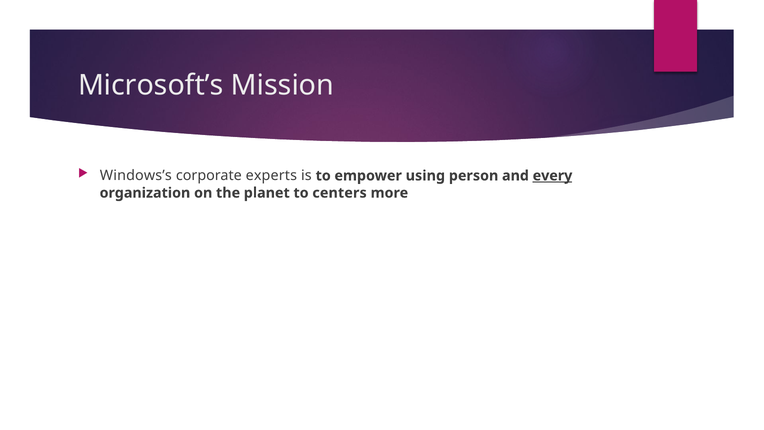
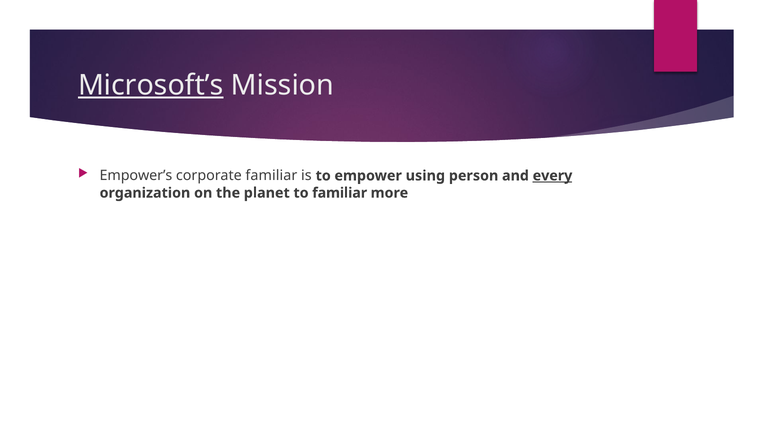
Microsoft’s underline: none -> present
Windows’s: Windows’s -> Empower’s
corporate experts: experts -> familiar
to centers: centers -> familiar
